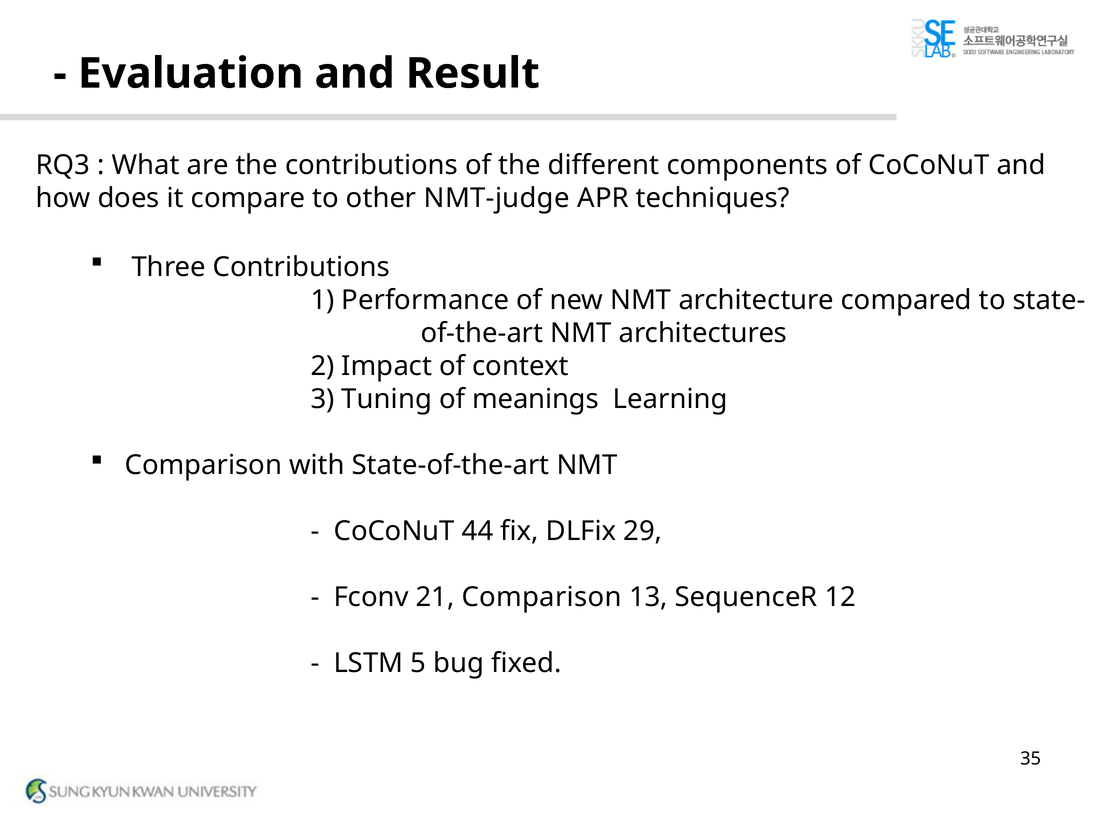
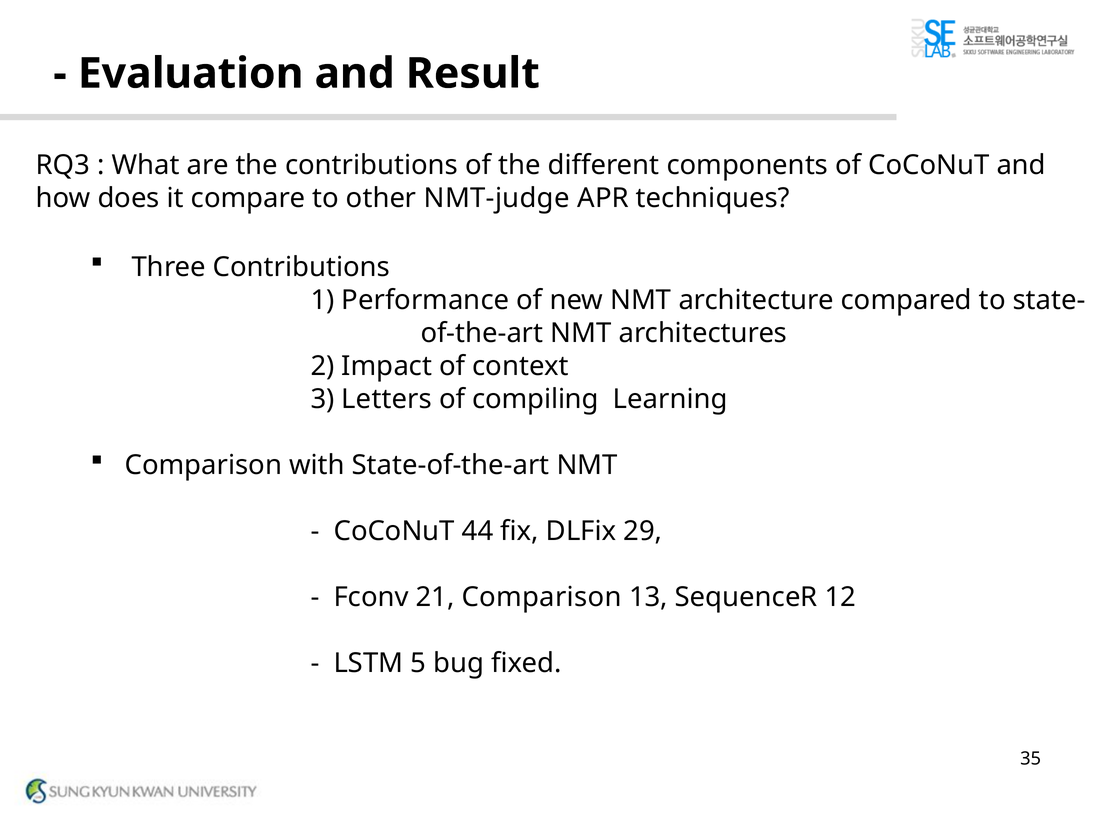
Tuning: Tuning -> Letters
meanings: meanings -> compiling
